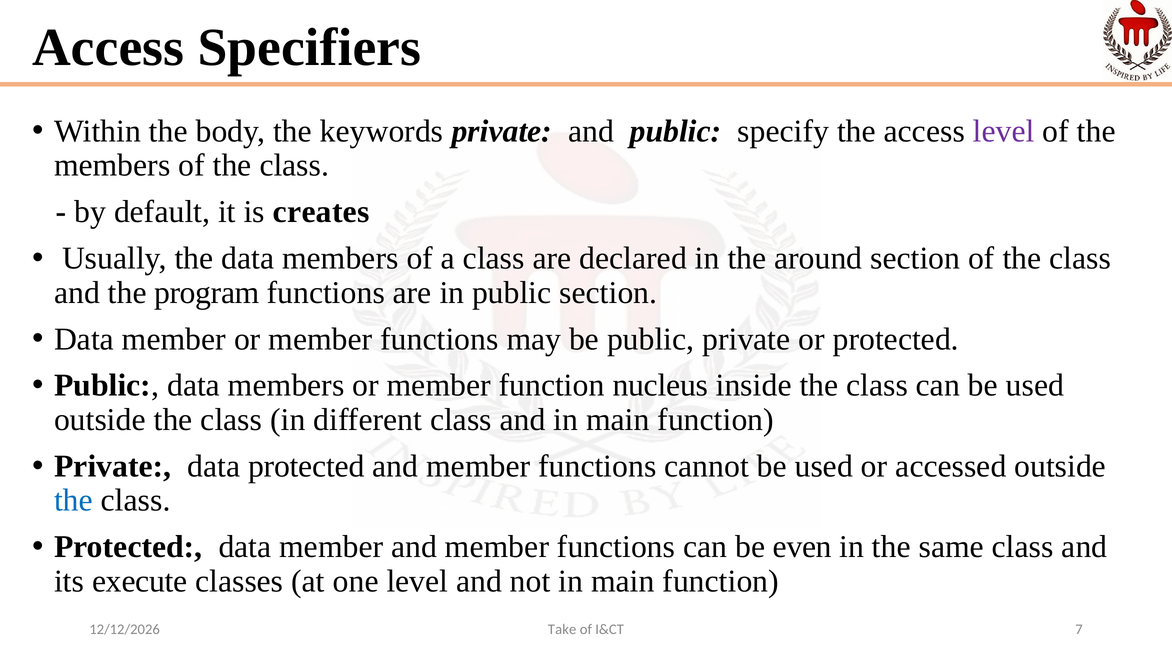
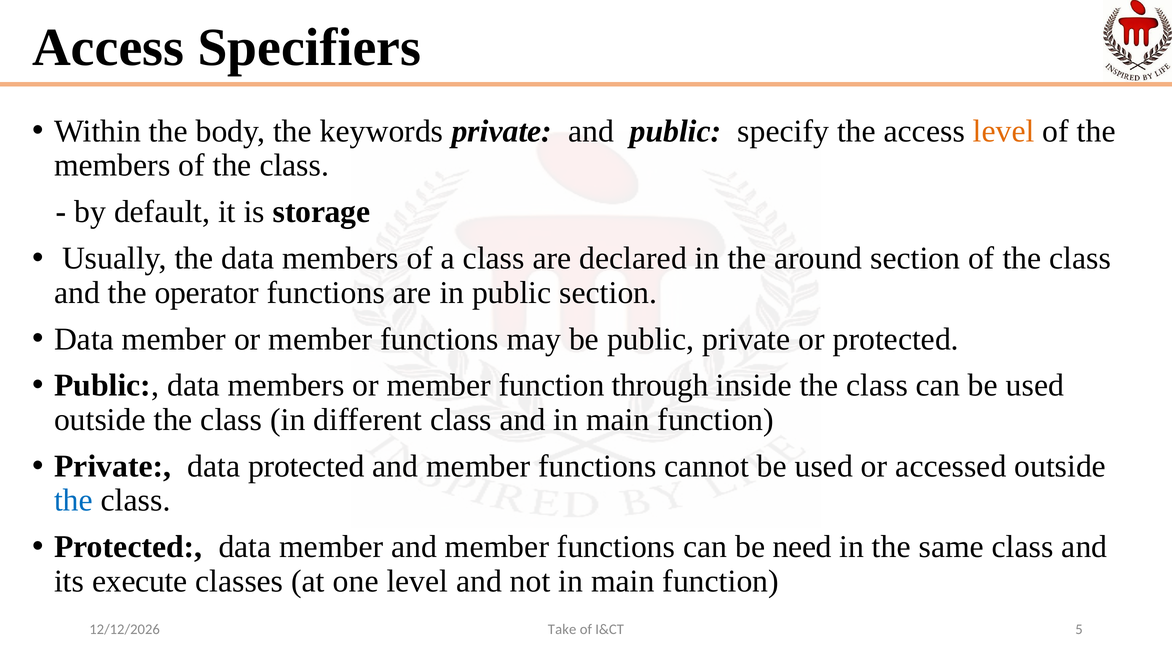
level at (1004, 131) colour: purple -> orange
creates: creates -> storage
program: program -> operator
nucleus: nucleus -> through
even: even -> need
7: 7 -> 5
